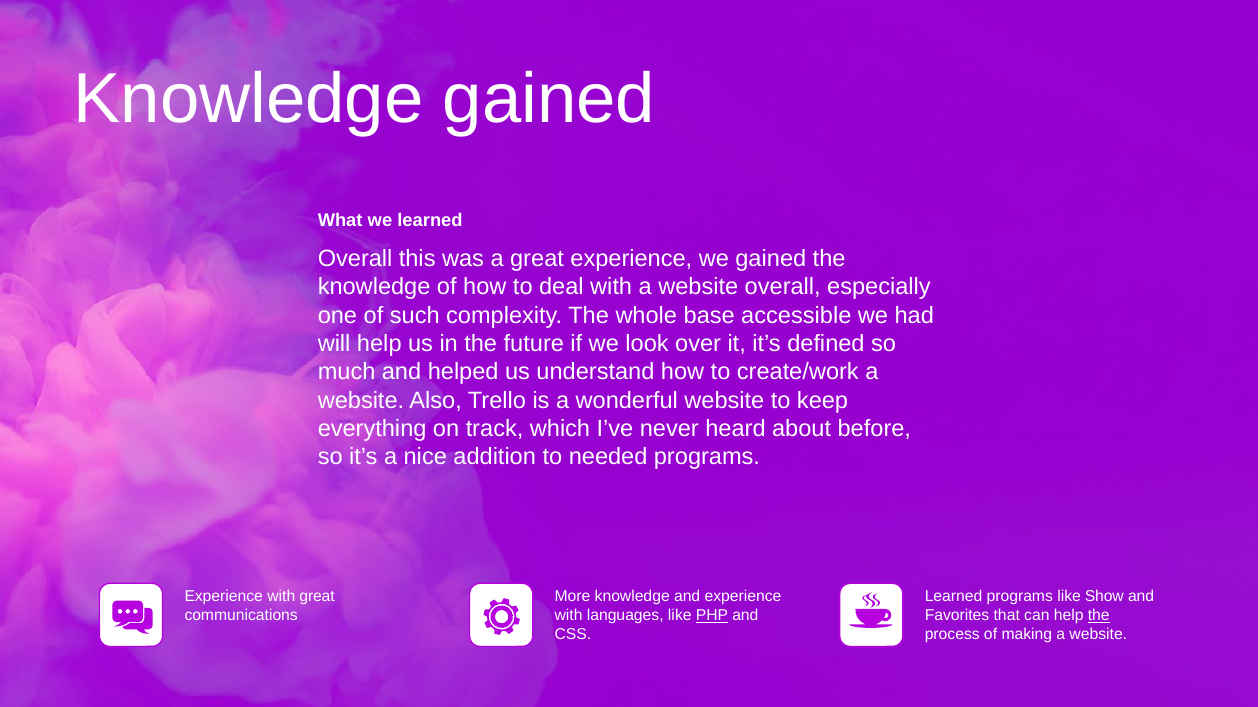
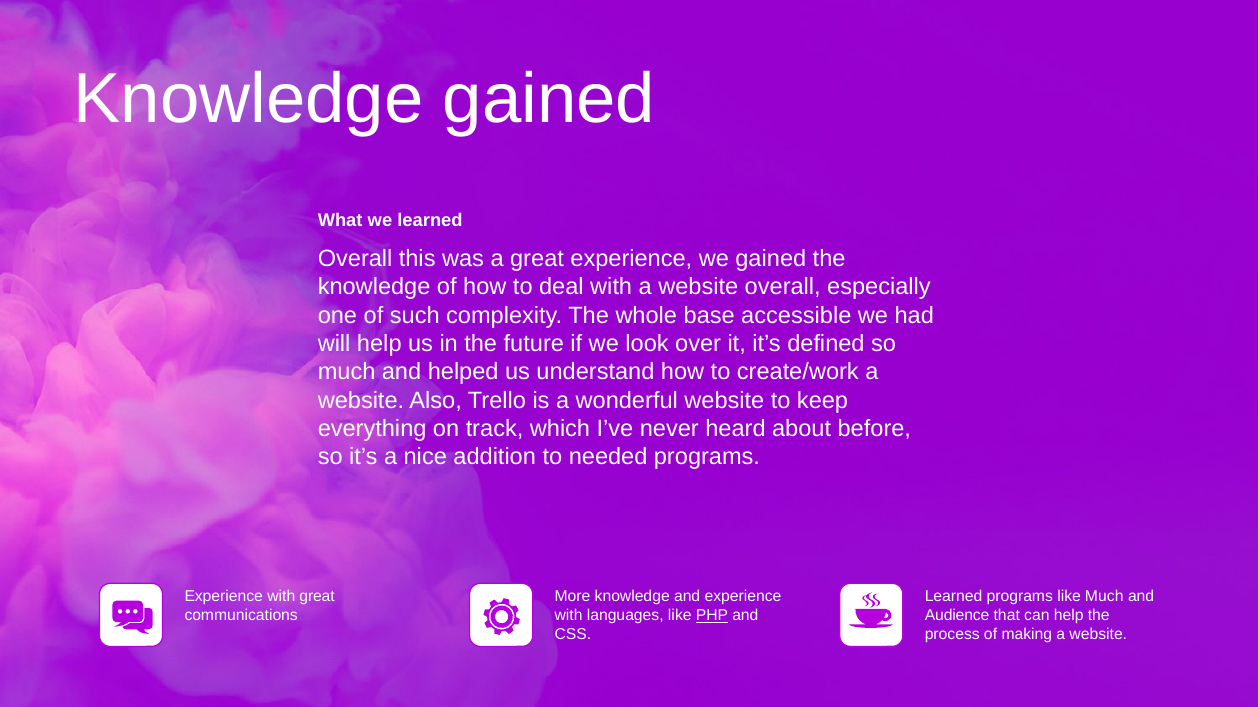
like Show: Show -> Much
Favorites: Favorites -> Audience
the at (1099, 616) underline: present -> none
